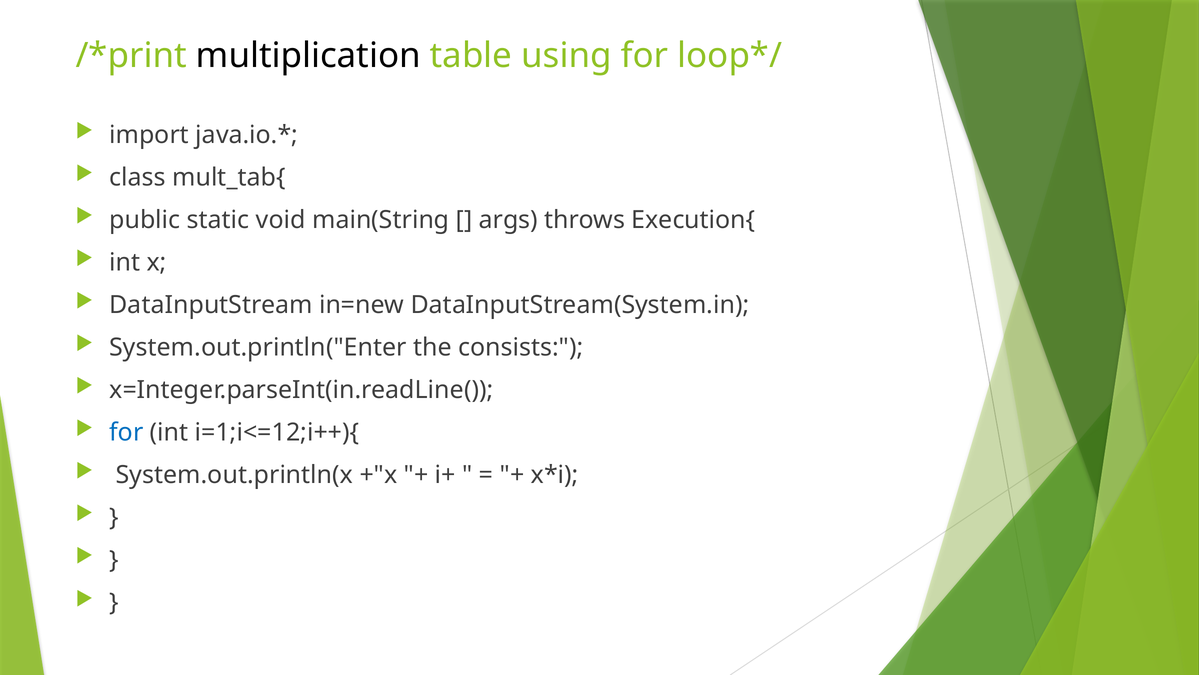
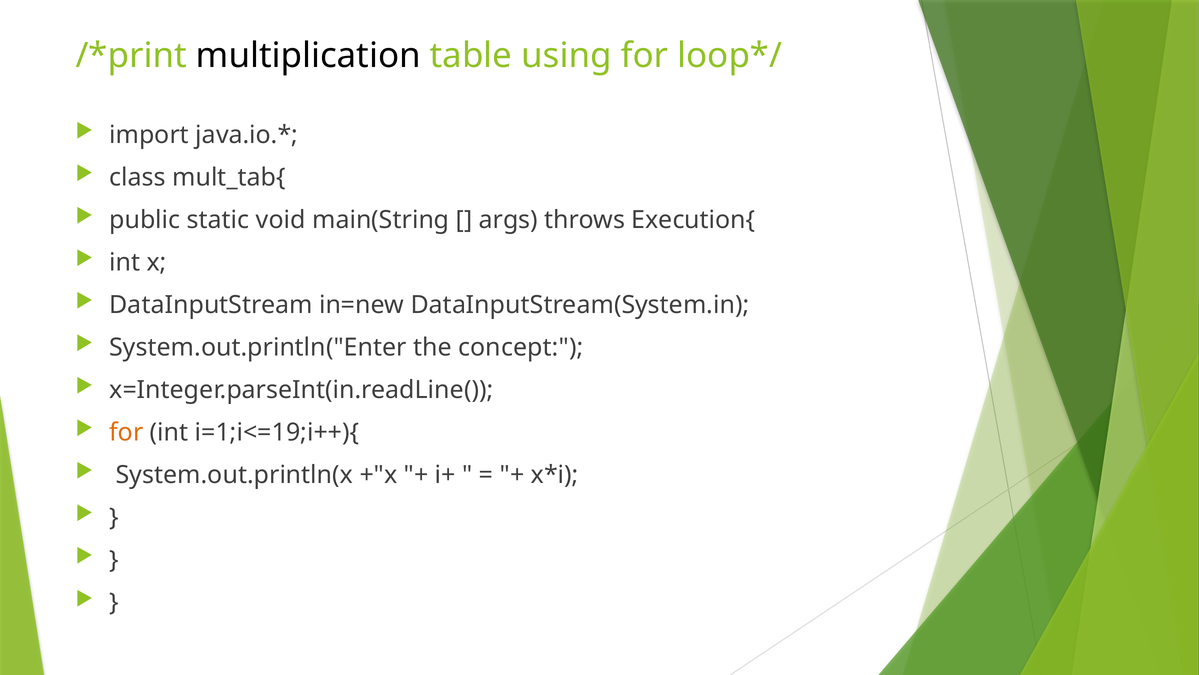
consists: consists -> concept
for at (126, 432) colour: blue -> orange
i=1;i<=12;i++){: i=1;i<=12;i++){ -> i=1;i<=19;i++){
